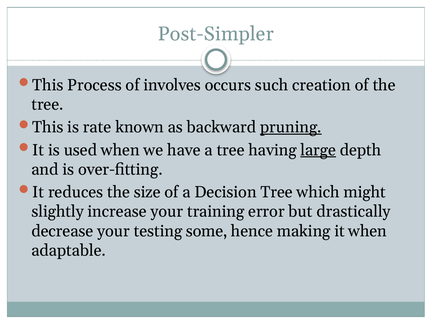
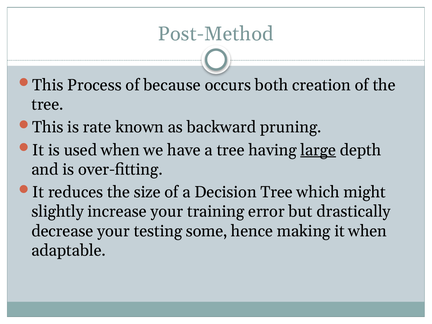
Post-Simpler: Post-Simpler -> Post-Method
involves: involves -> because
such: such -> both
pruning underline: present -> none
